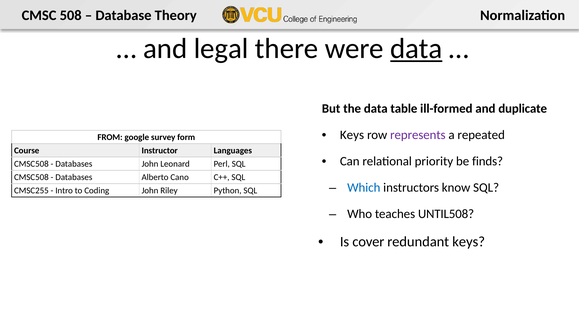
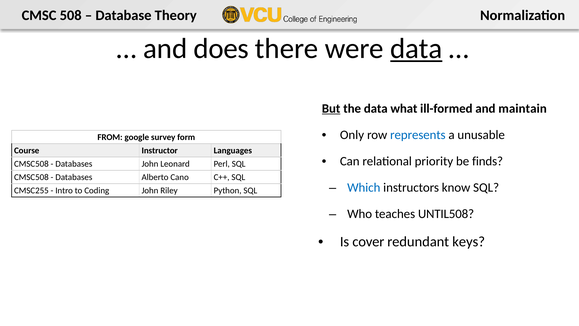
legal: legal -> does
But underline: none -> present
table: table -> what
duplicate: duplicate -> maintain
Keys at (352, 135): Keys -> Only
represents colour: purple -> blue
repeated: repeated -> unusable
